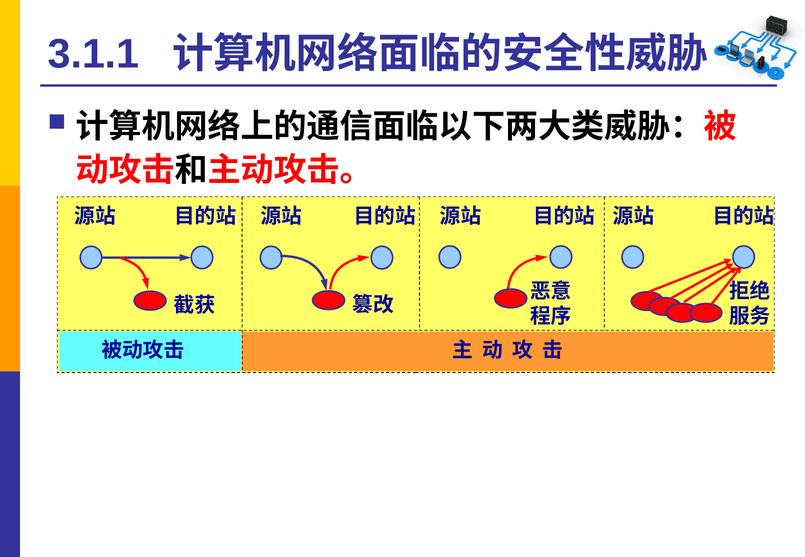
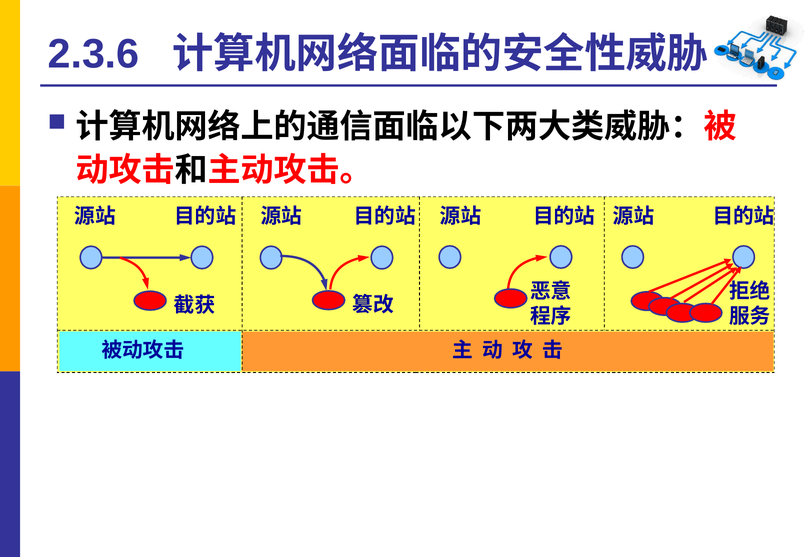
3.1.1: 3.1.1 -> 2.3.6
